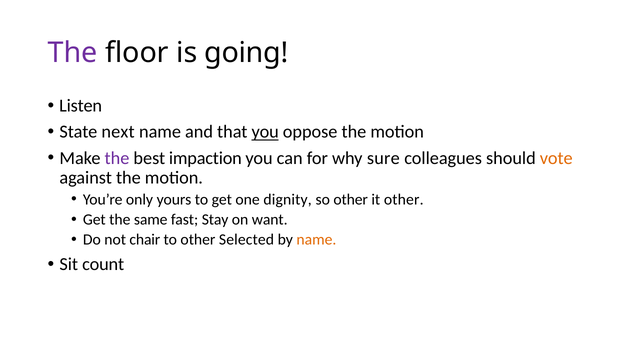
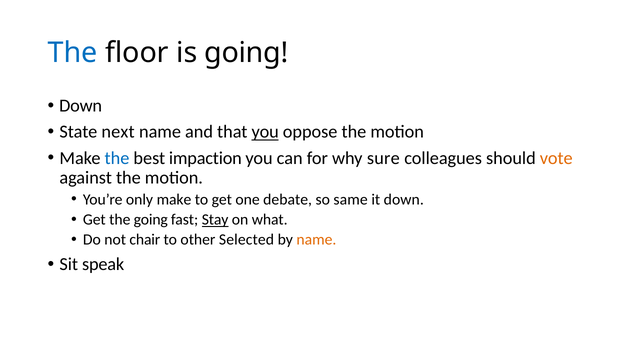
The at (73, 53) colour: purple -> blue
Listen at (81, 106): Listen -> Down
the at (117, 158) colour: purple -> blue
only yours: yours -> make
dignity: dignity -> debate
so other: other -> same
it other: other -> down
the same: same -> going
Stay underline: none -> present
want: want -> what
count: count -> speak
